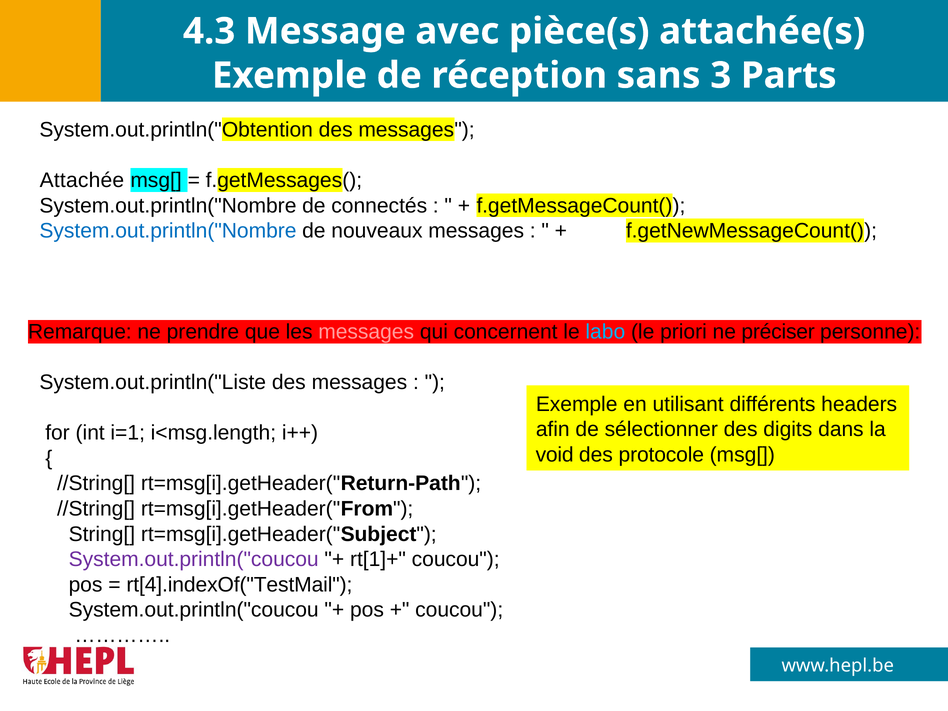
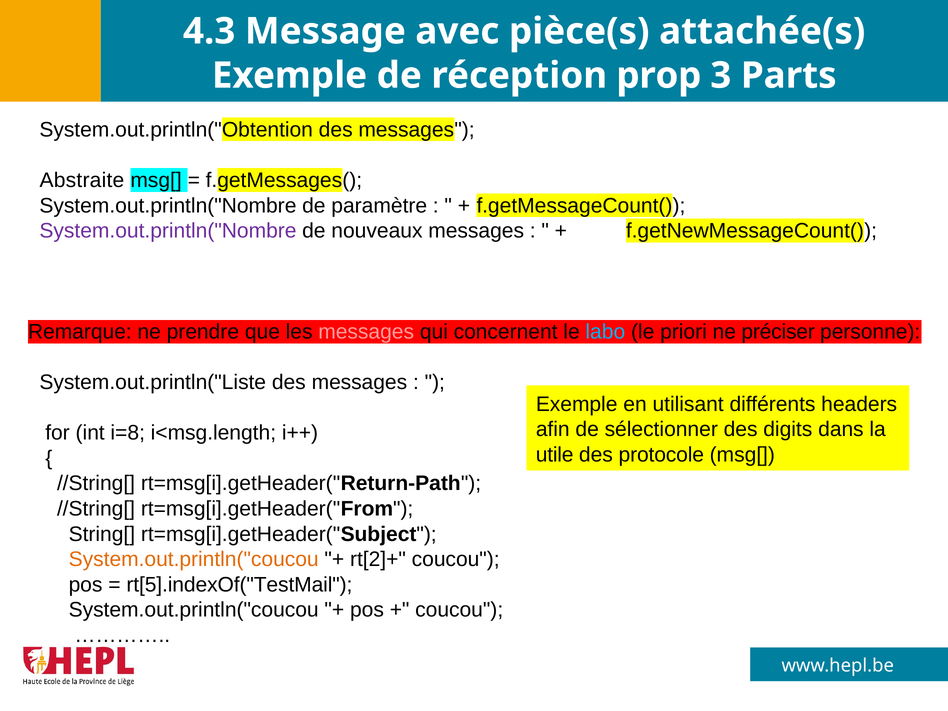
sans: sans -> prop
Attachée: Attachée -> Abstraite
connectés: connectés -> paramètre
System.out.println("Nombre at (168, 231) colour: blue -> purple
i=1: i=1 -> i=8
void: void -> utile
System.out.println("coucou at (194, 559) colour: purple -> orange
rt[1]+: rt[1]+ -> rt[2]+
rt[4].indexOf("TestMail: rt[4].indexOf("TestMail -> rt[5].indexOf("TestMail
